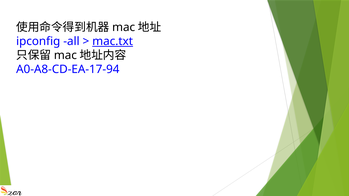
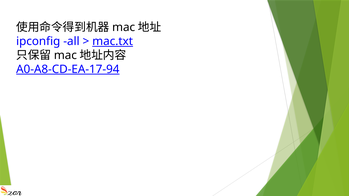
A0-A8-CD-EA-17-94 underline: none -> present
